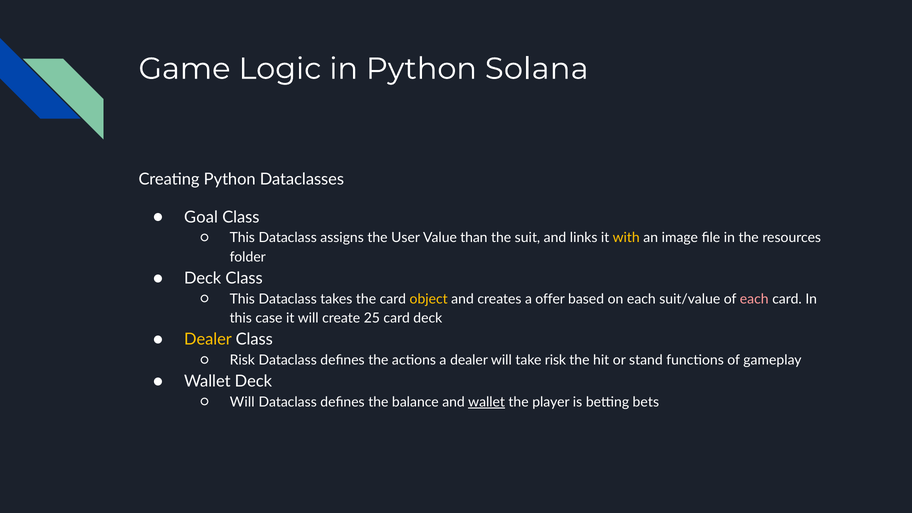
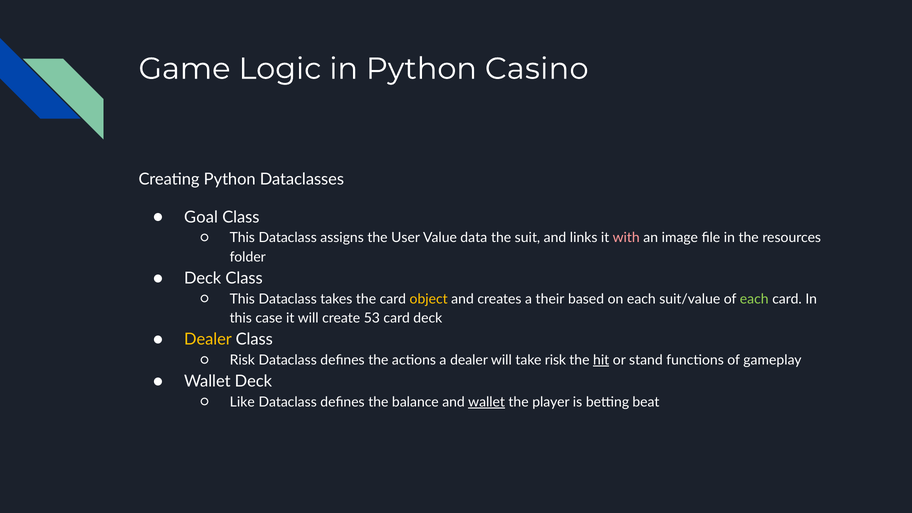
Solana: Solana -> Casino
than: than -> data
with colour: yellow -> pink
offer: offer -> their
each at (754, 299) colour: pink -> light green
25: 25 -> 53
hit underline: none -> present
Will at (242, 402): Will -> Like
bets: bets -> beat
